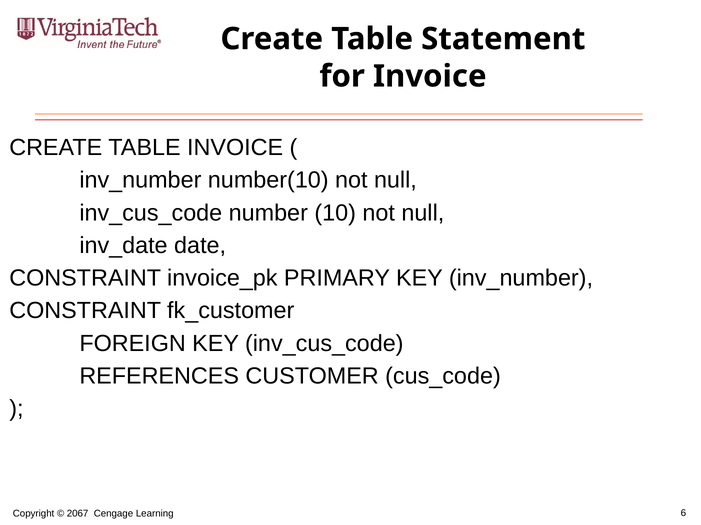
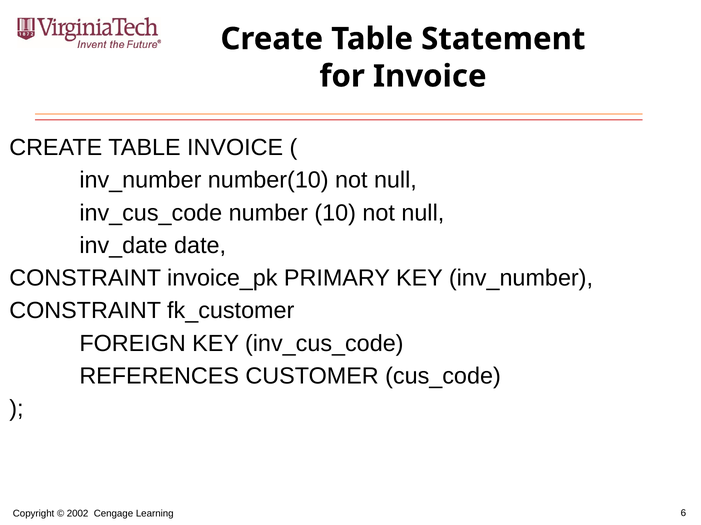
2067: 2067 -> 2002
